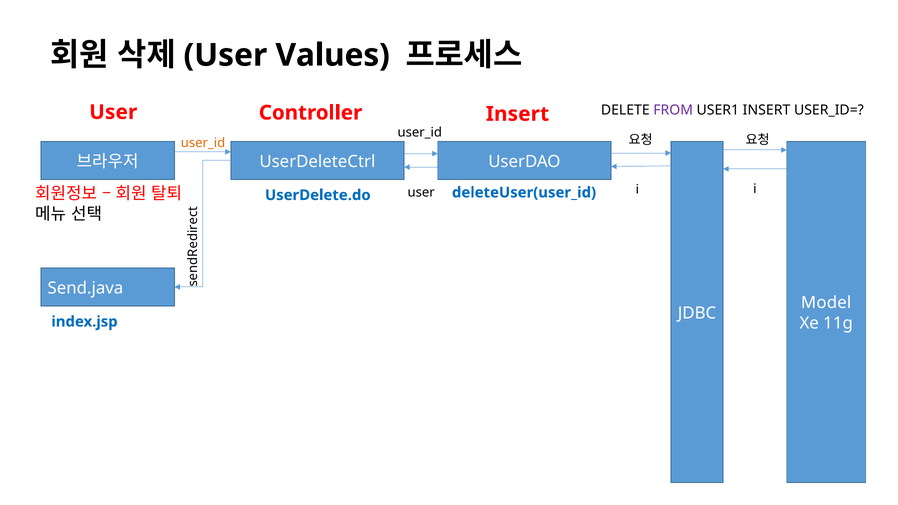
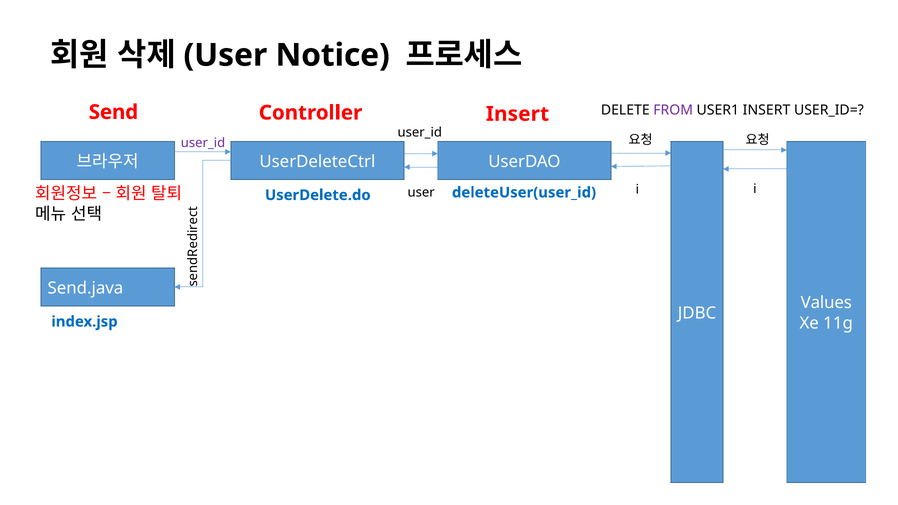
Values: Values -> Notice
User at (113, 112): User -> Send
user_id at (203, 143) colour: orange -> purple
Model: Model -> Values
